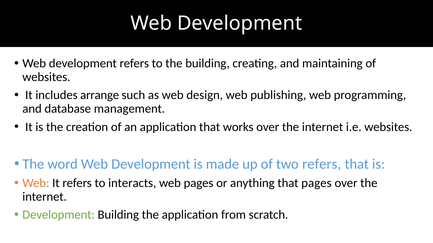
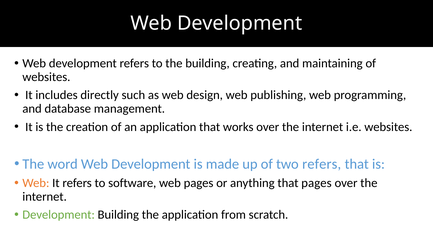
arrange: arrange -> directly
interacts: interacts -> software
